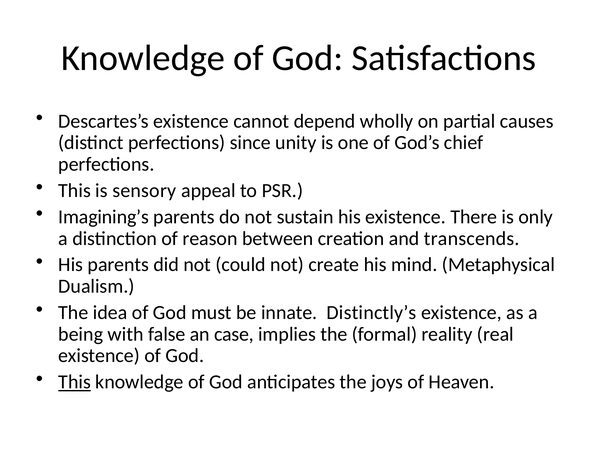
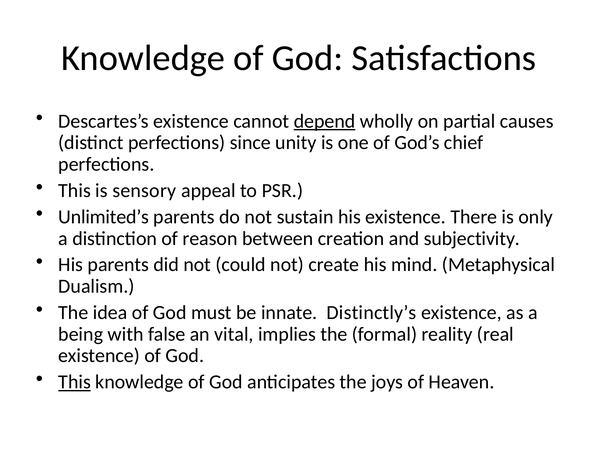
depend underline: none -> present
Imagining’s: Imagining’s -> Unlimited’s
transcends: transcends -> subjectivity
case: case -> vital
